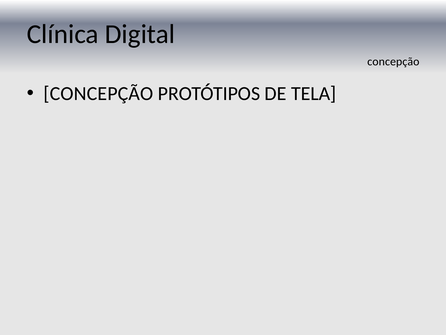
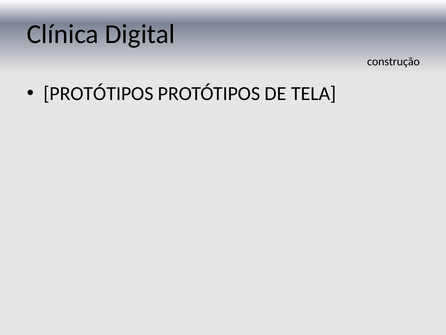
concepção at (393, 61): concepção -> construção
CONCEPÇÃO at (98, 94): CONCEPÇÃO -> PROTÓTIPOS
